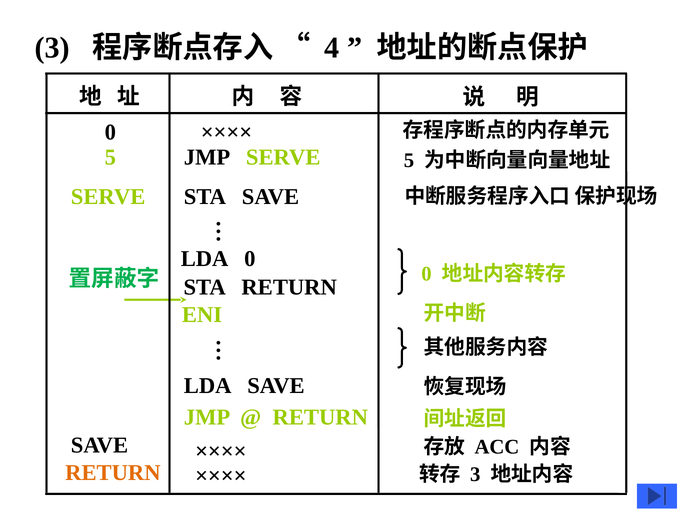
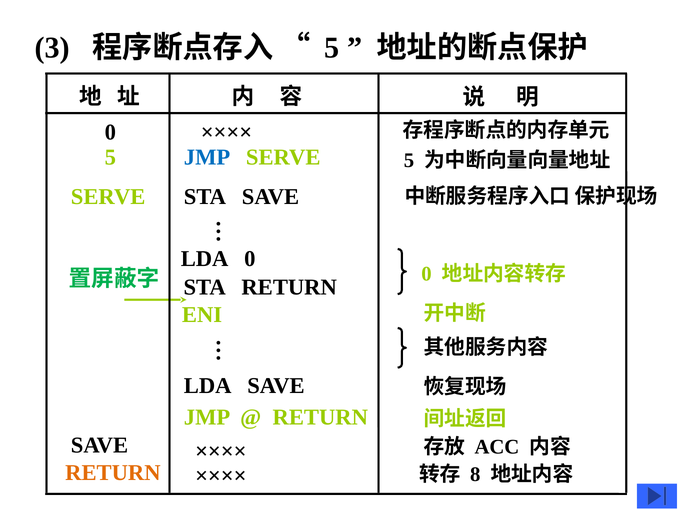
4 at (332, 48): 4 -> 5
JMP at (207, 157) colour: black -> blue
3 at (475, 474): 3 -> 8
